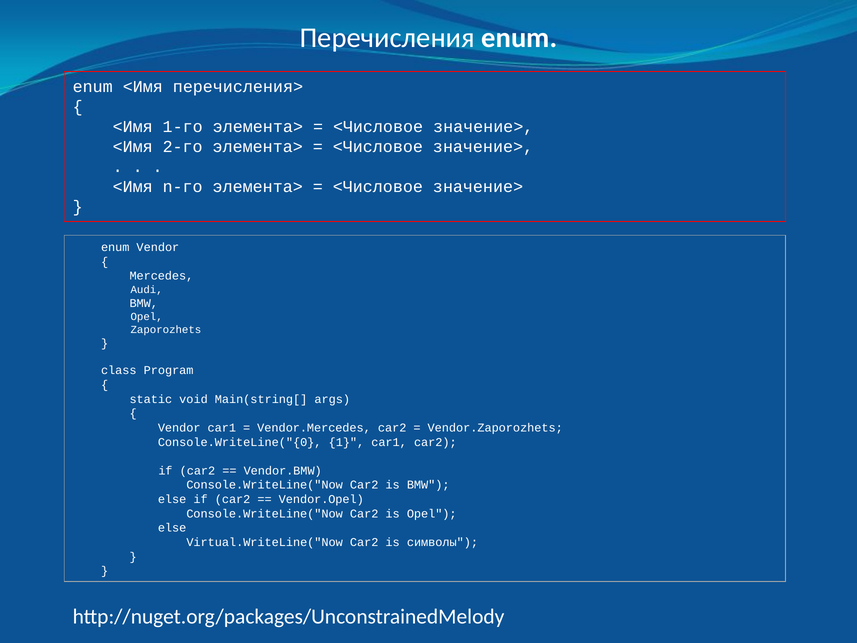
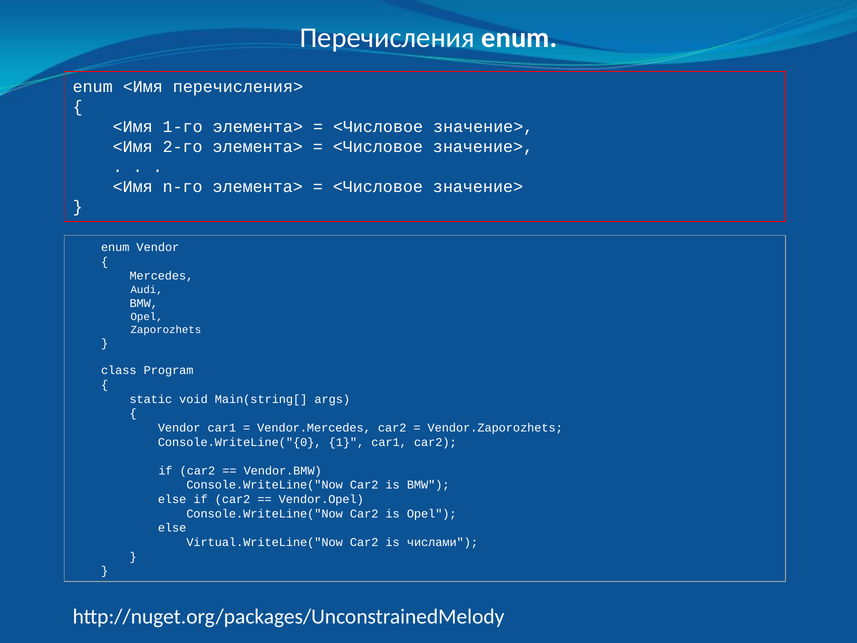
символы: символы -> числами
